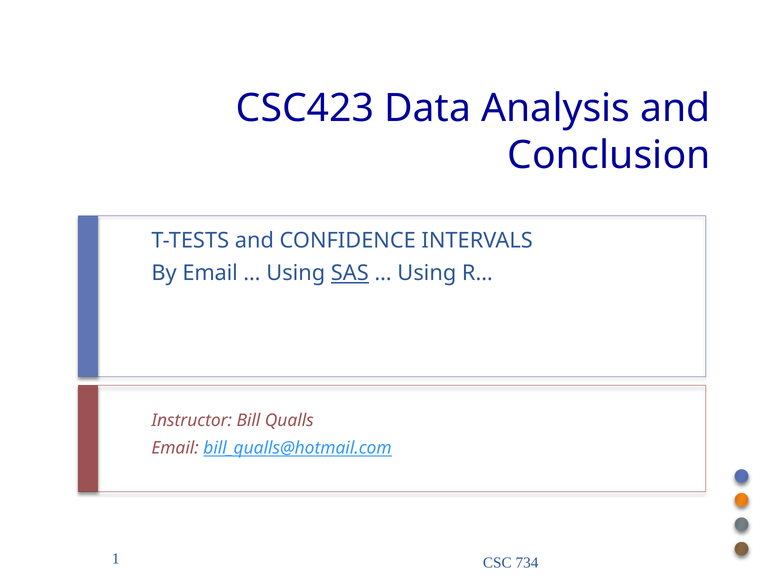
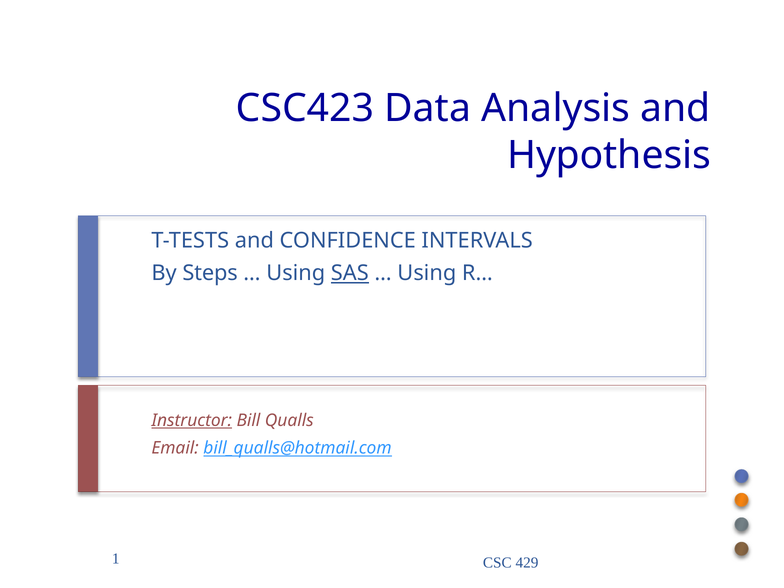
Conclusion: Conclusion -> Hypothesis
By Email: Email -> Steps
Instructor underline: none -> present
734: 734 -> 429
